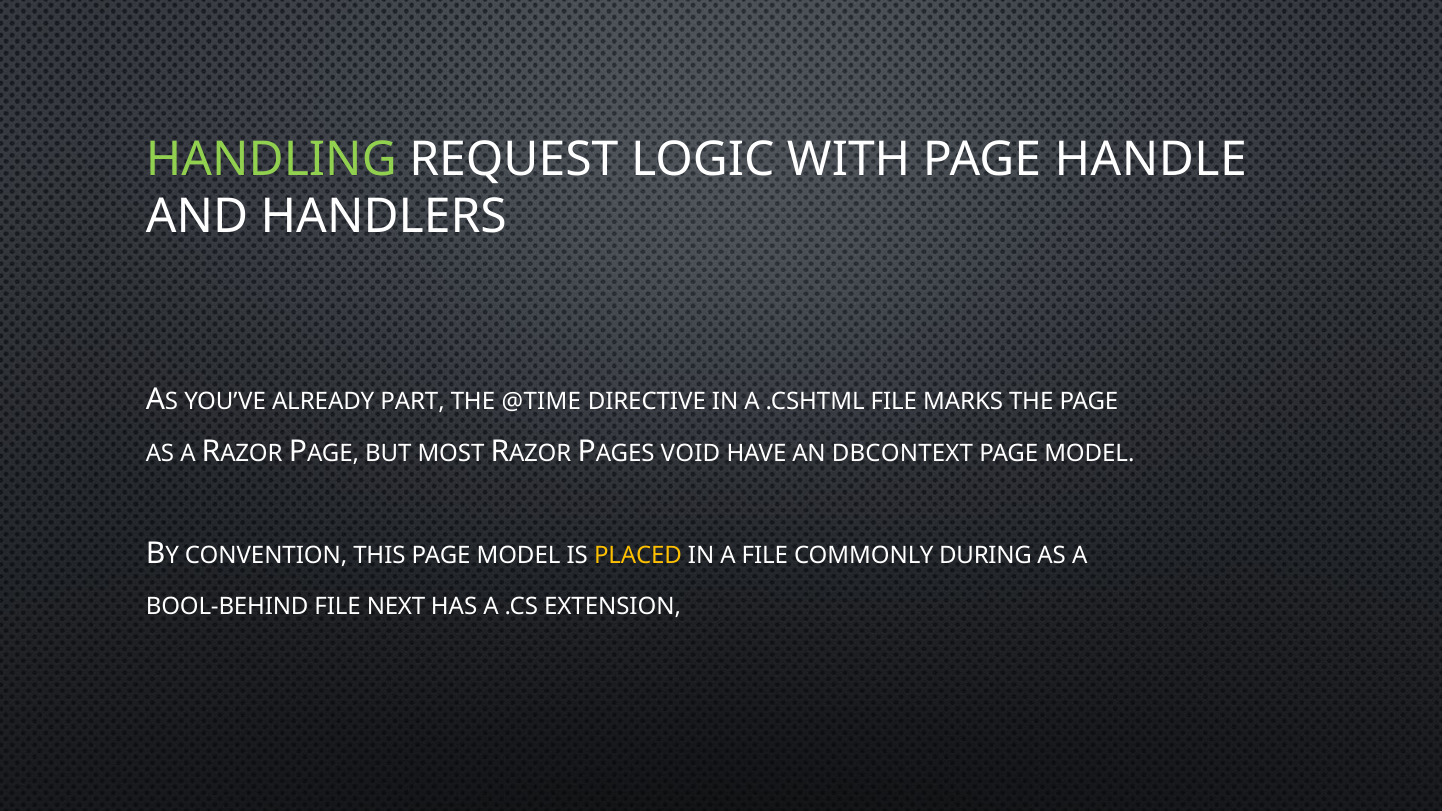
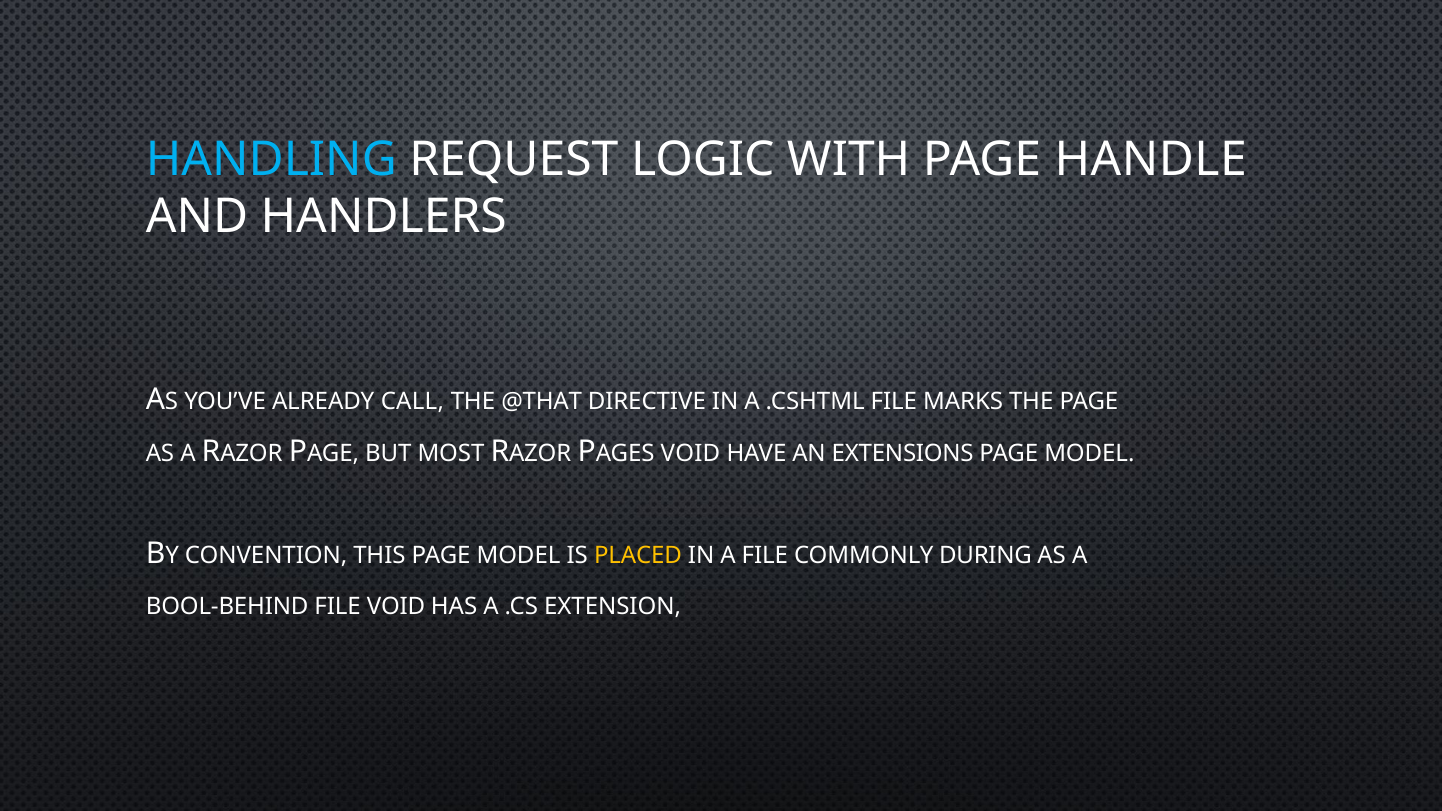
HANDLING colour: light green -> light blue
PART: PART -> CALL
@TIME: @TIME -> @THAT
DBCONTEXT: DBCONTEXT -> EXTENSIONS
FILE NEXT: NEXT -> VOID
